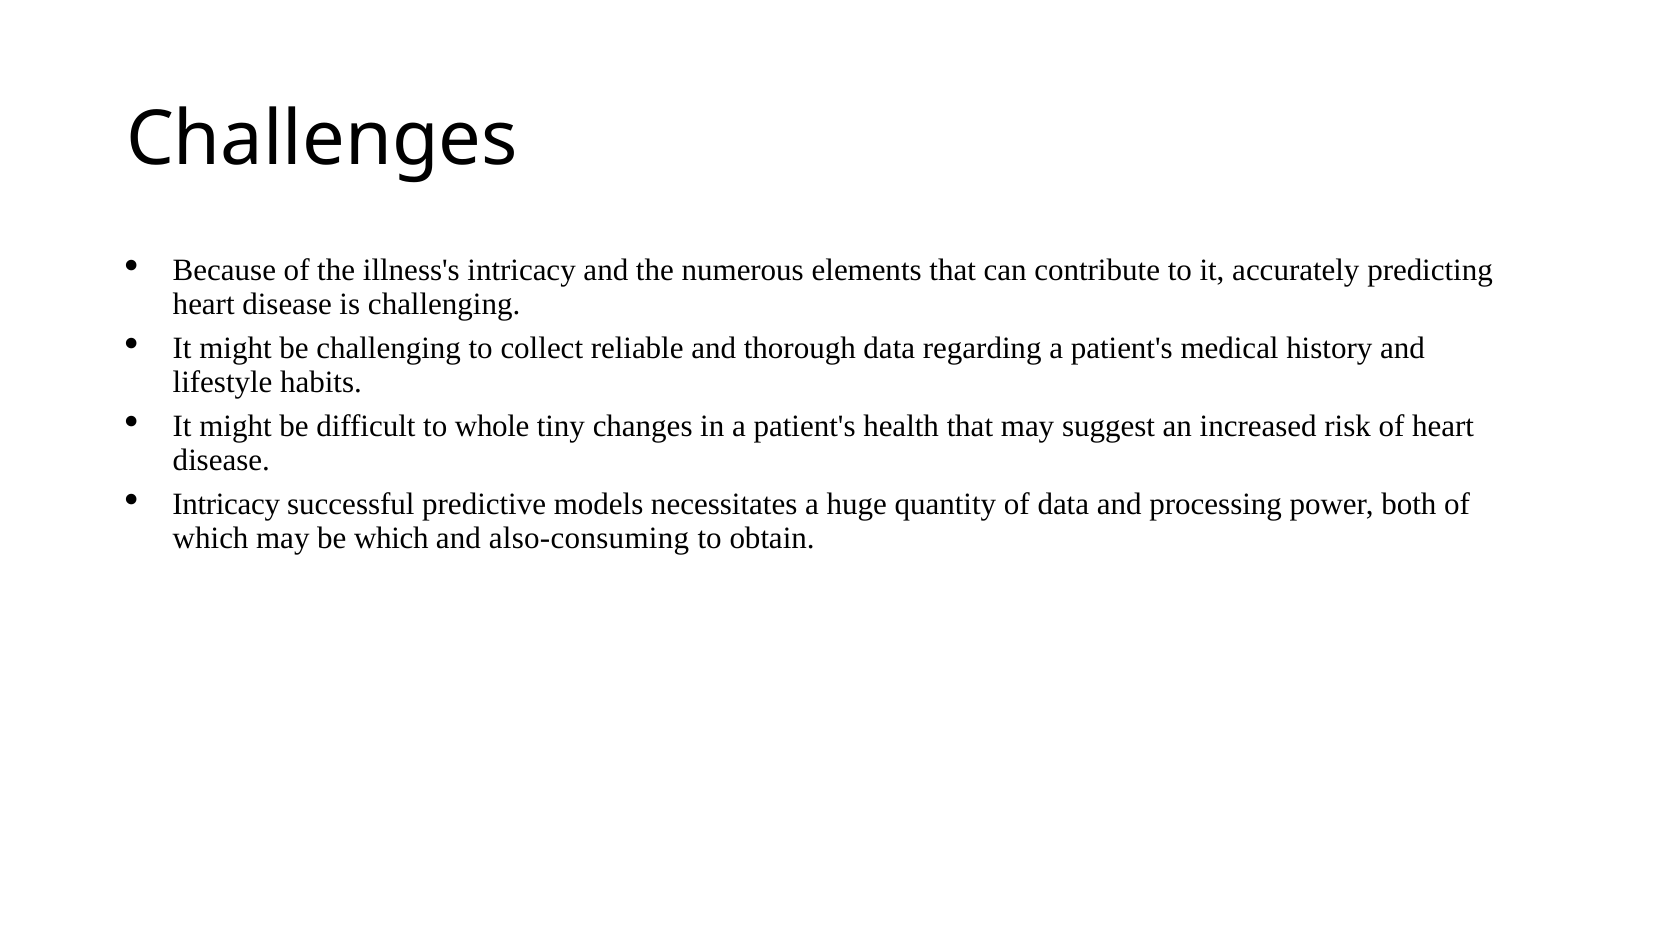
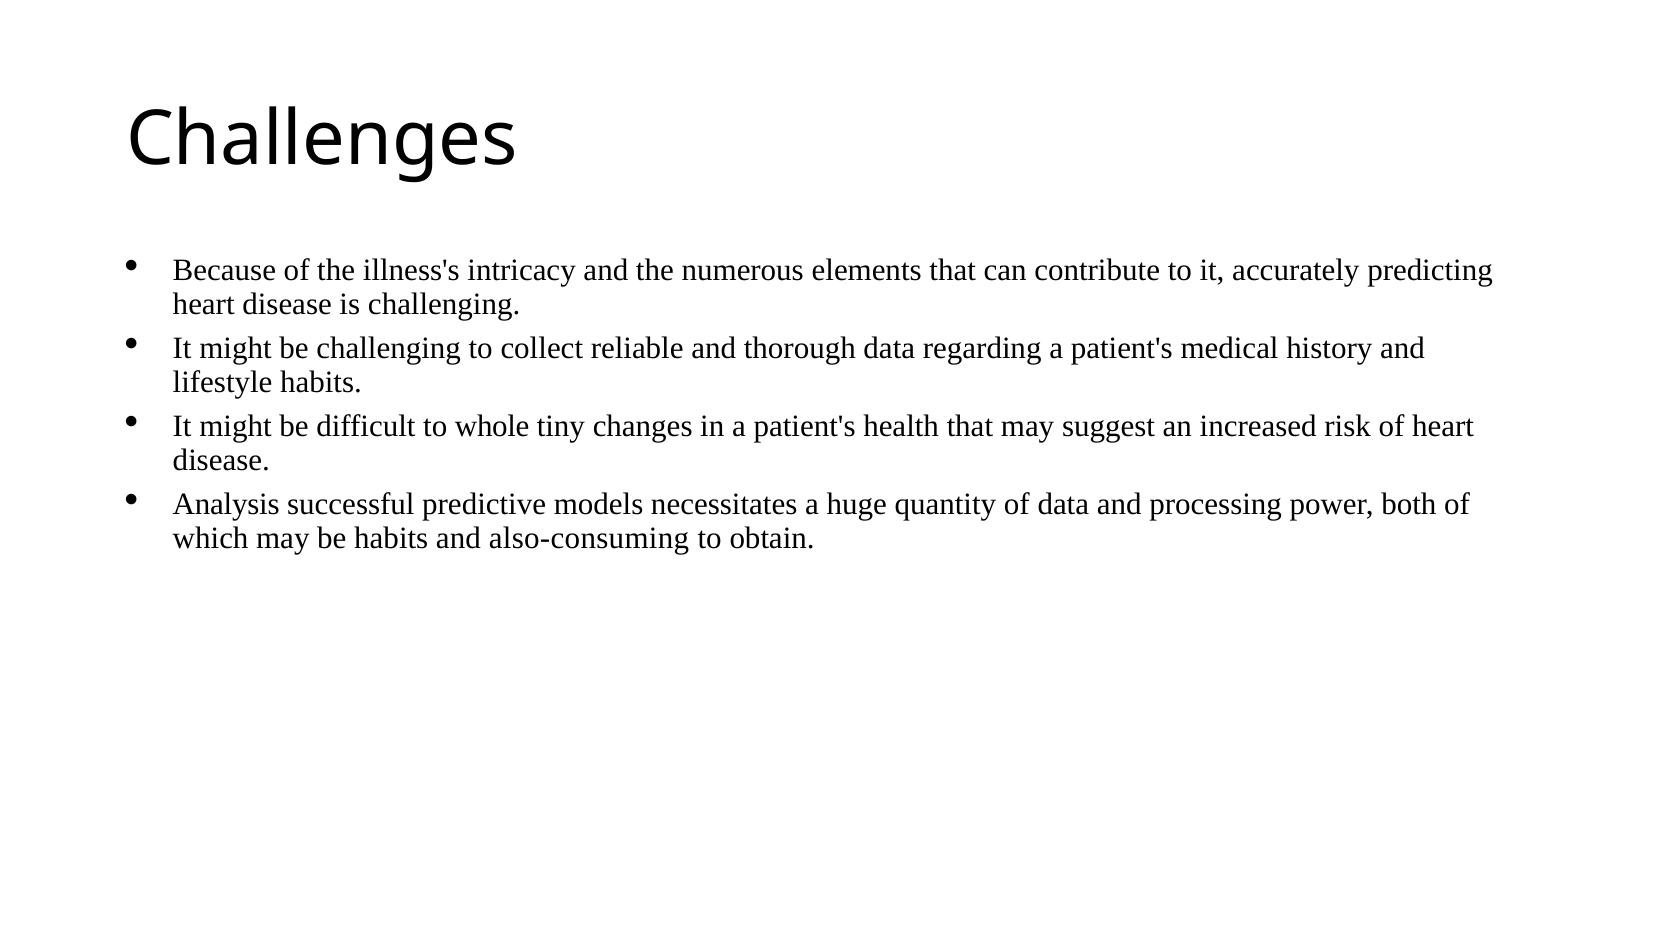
Intricacy at (226, 505): Intricacy -> Analysis
be which: which -> habits
